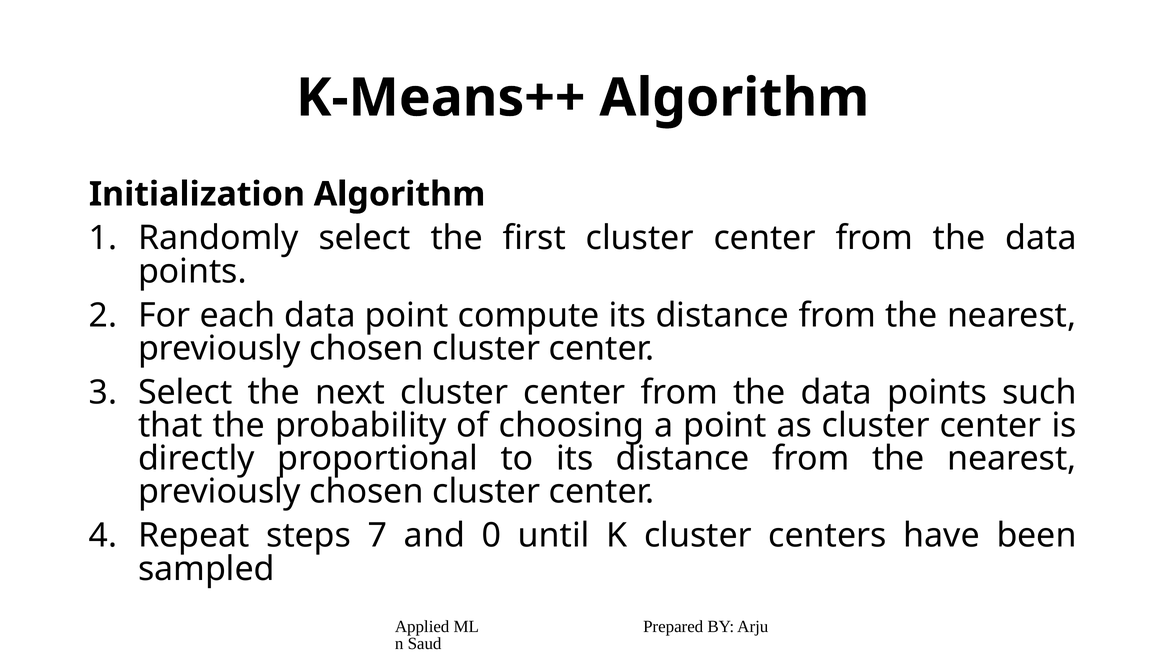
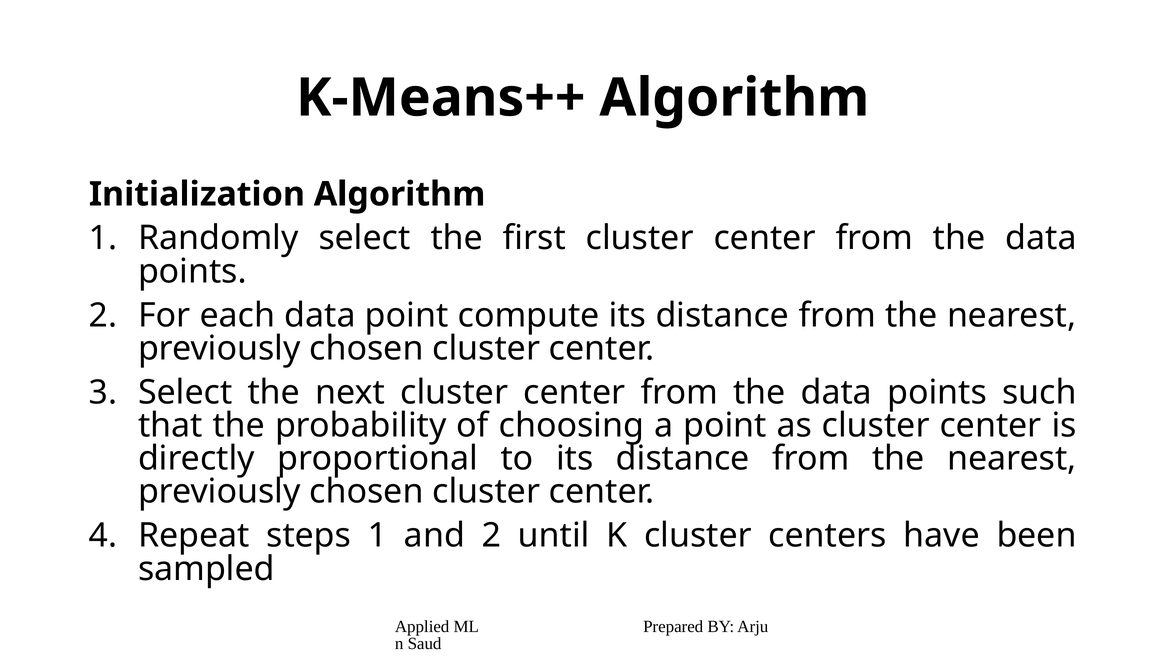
steps 7: 7 -> 1
and 0: 0 -> 2
